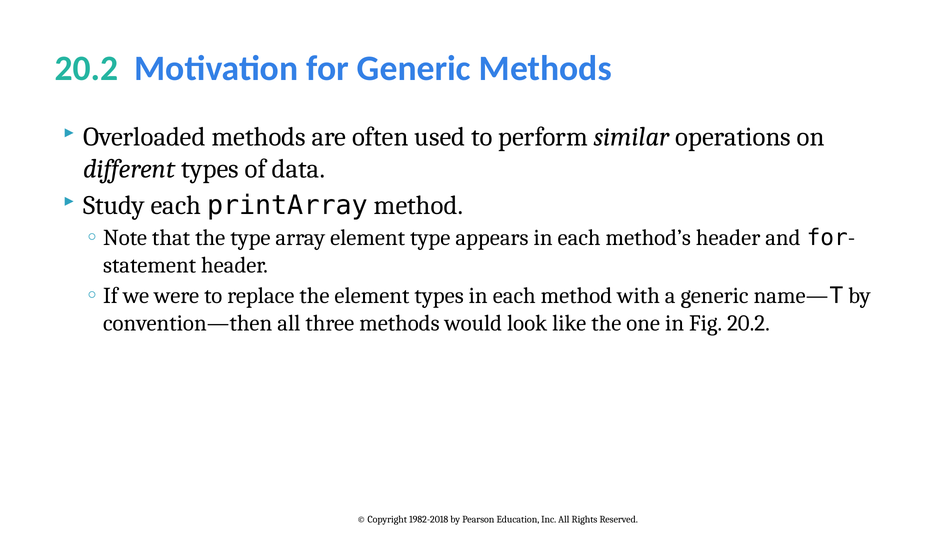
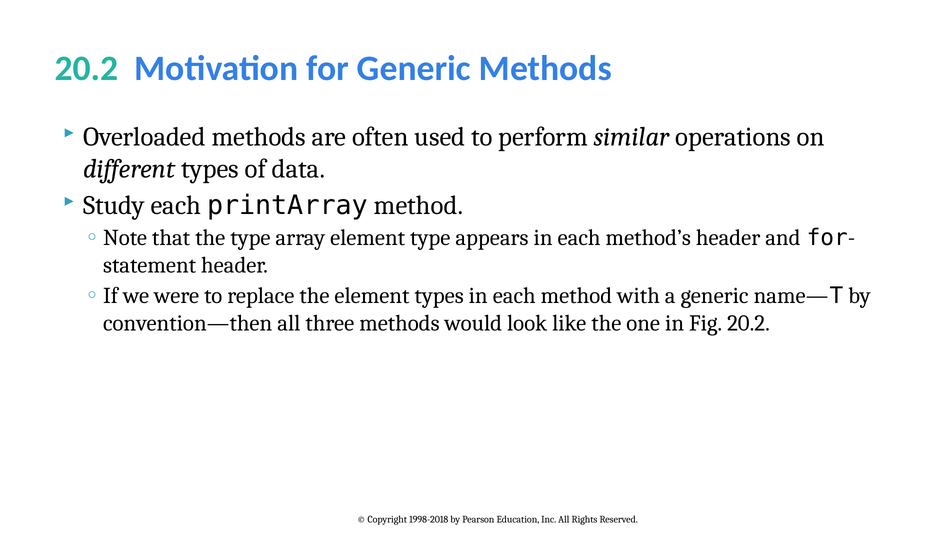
1982-2018: 1982-2018 -> 1998-2018
